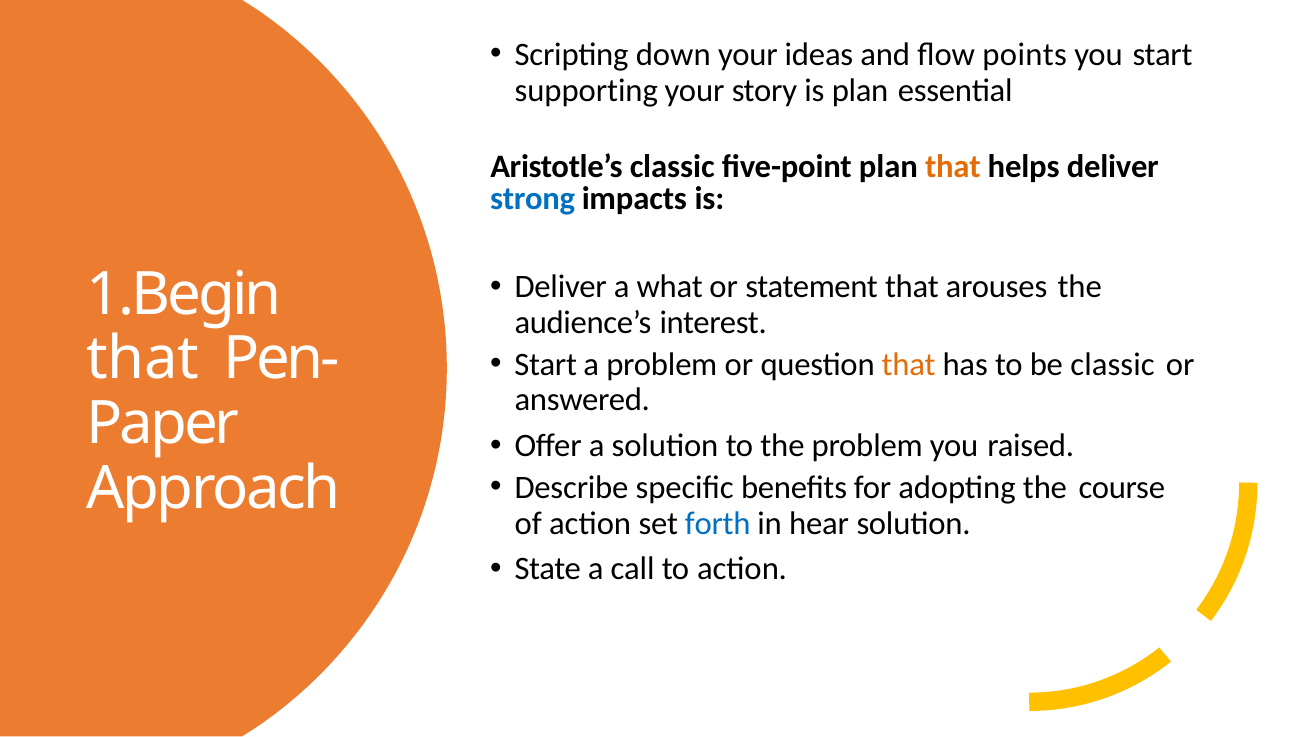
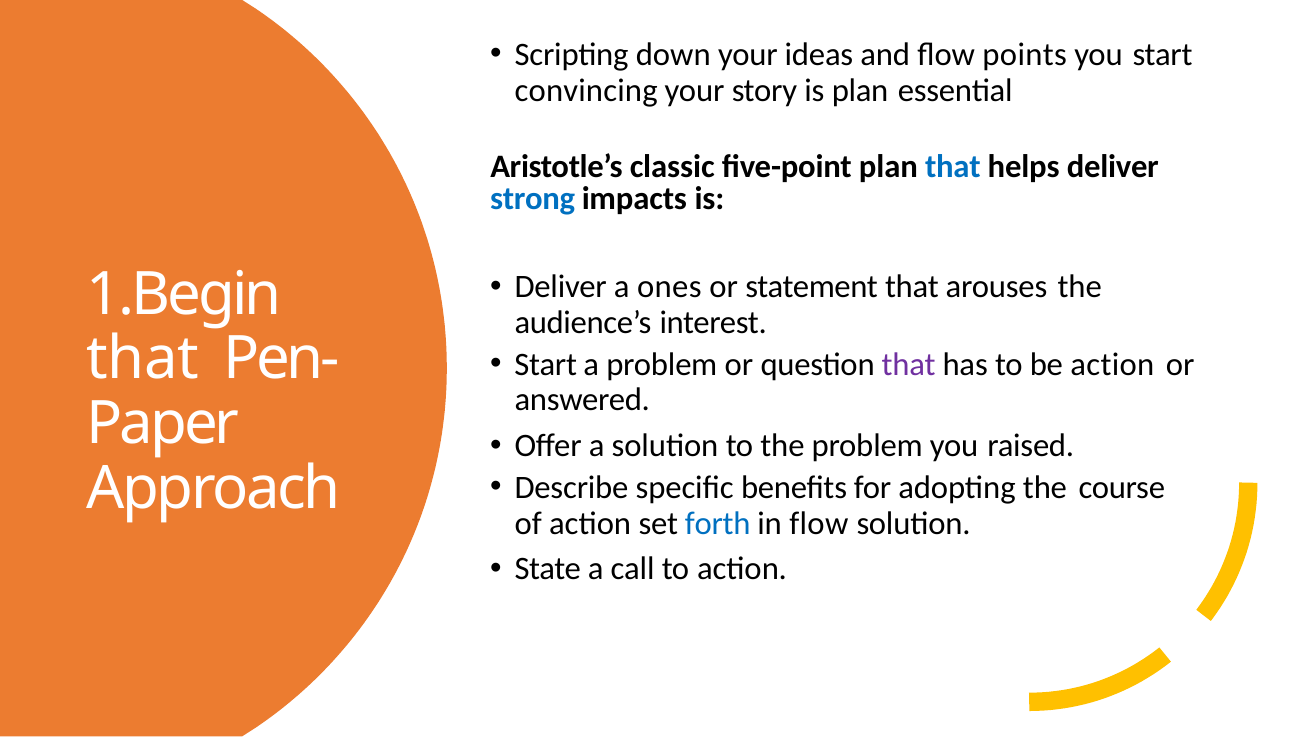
supporting: supporting -> convincing
that at (953, 167) colour: orange -> blue
what: what -> ones
that at (909, 364) colour: orange -> purple
be classic: classic -> action
in hear: hear -> flow
